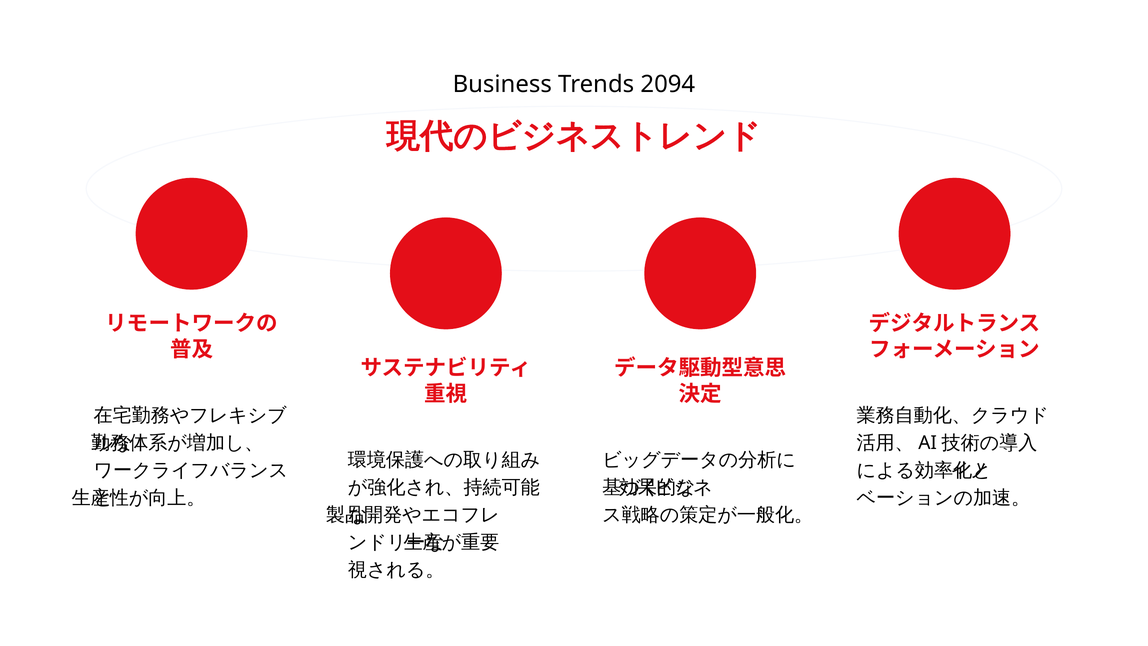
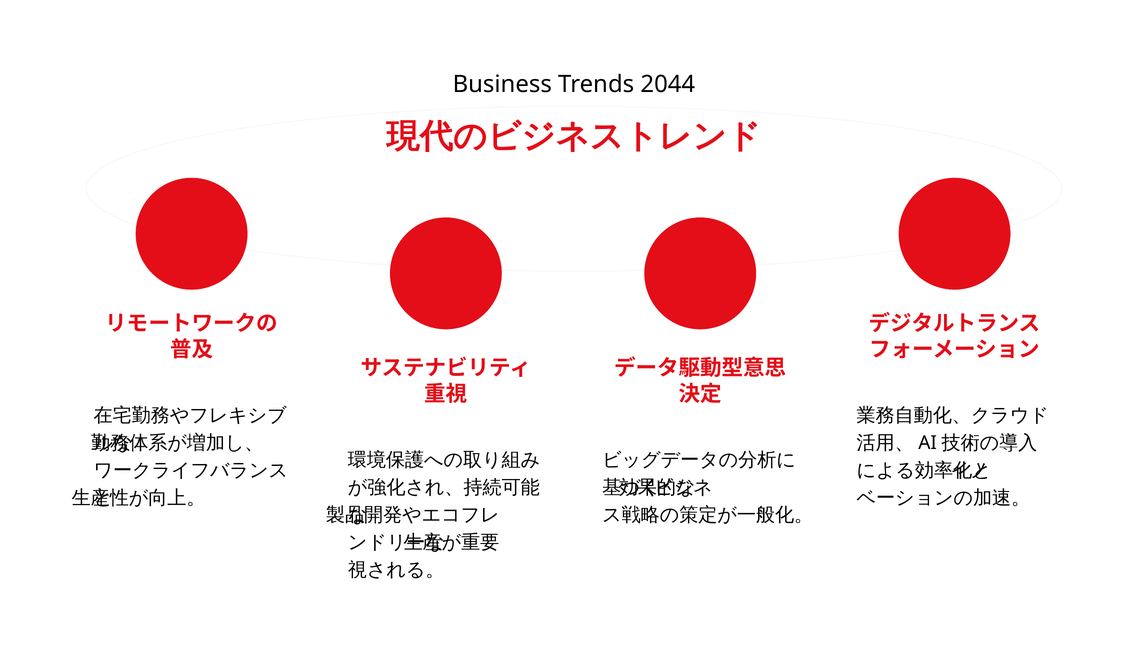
2094: 2094 -> 2044
